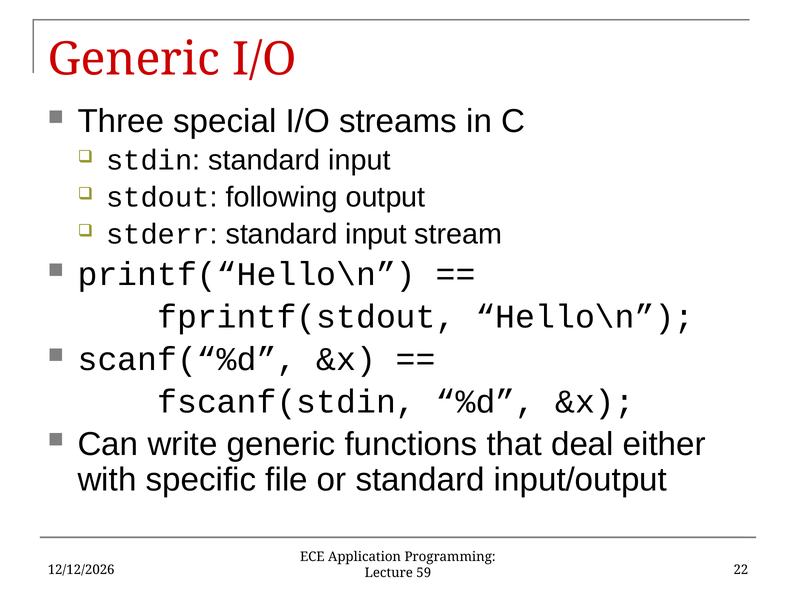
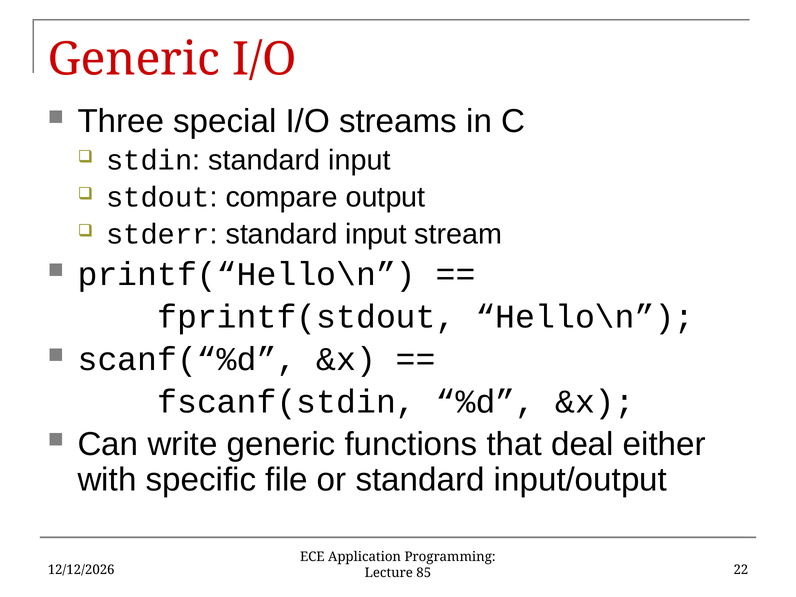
following: following -> compare
59: 59 -> 85
